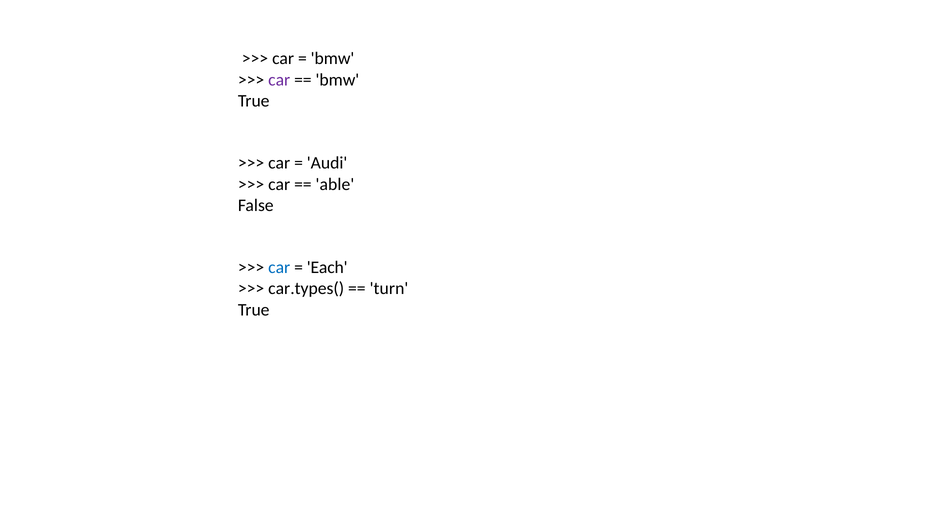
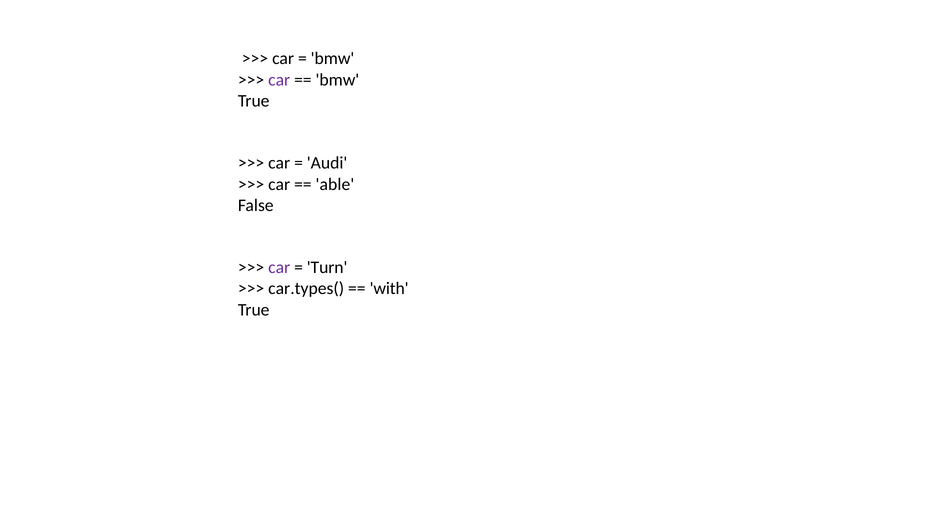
car at (279, 268) colour: blue -> purple
Each: Each -> Turn
turn: turn -> with
